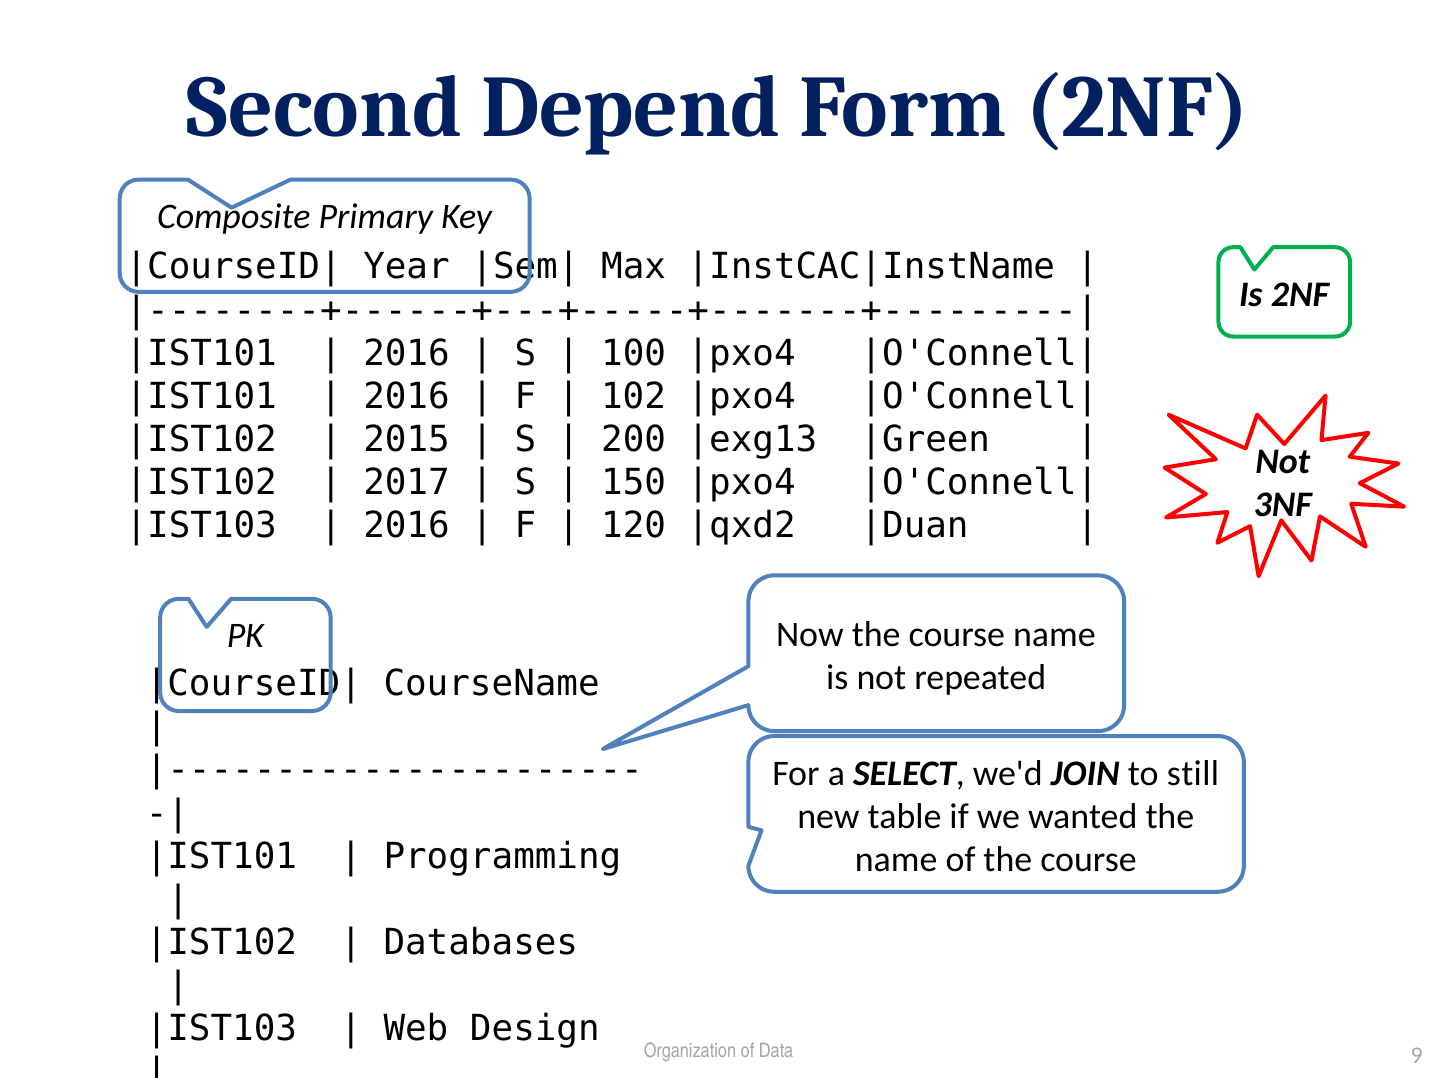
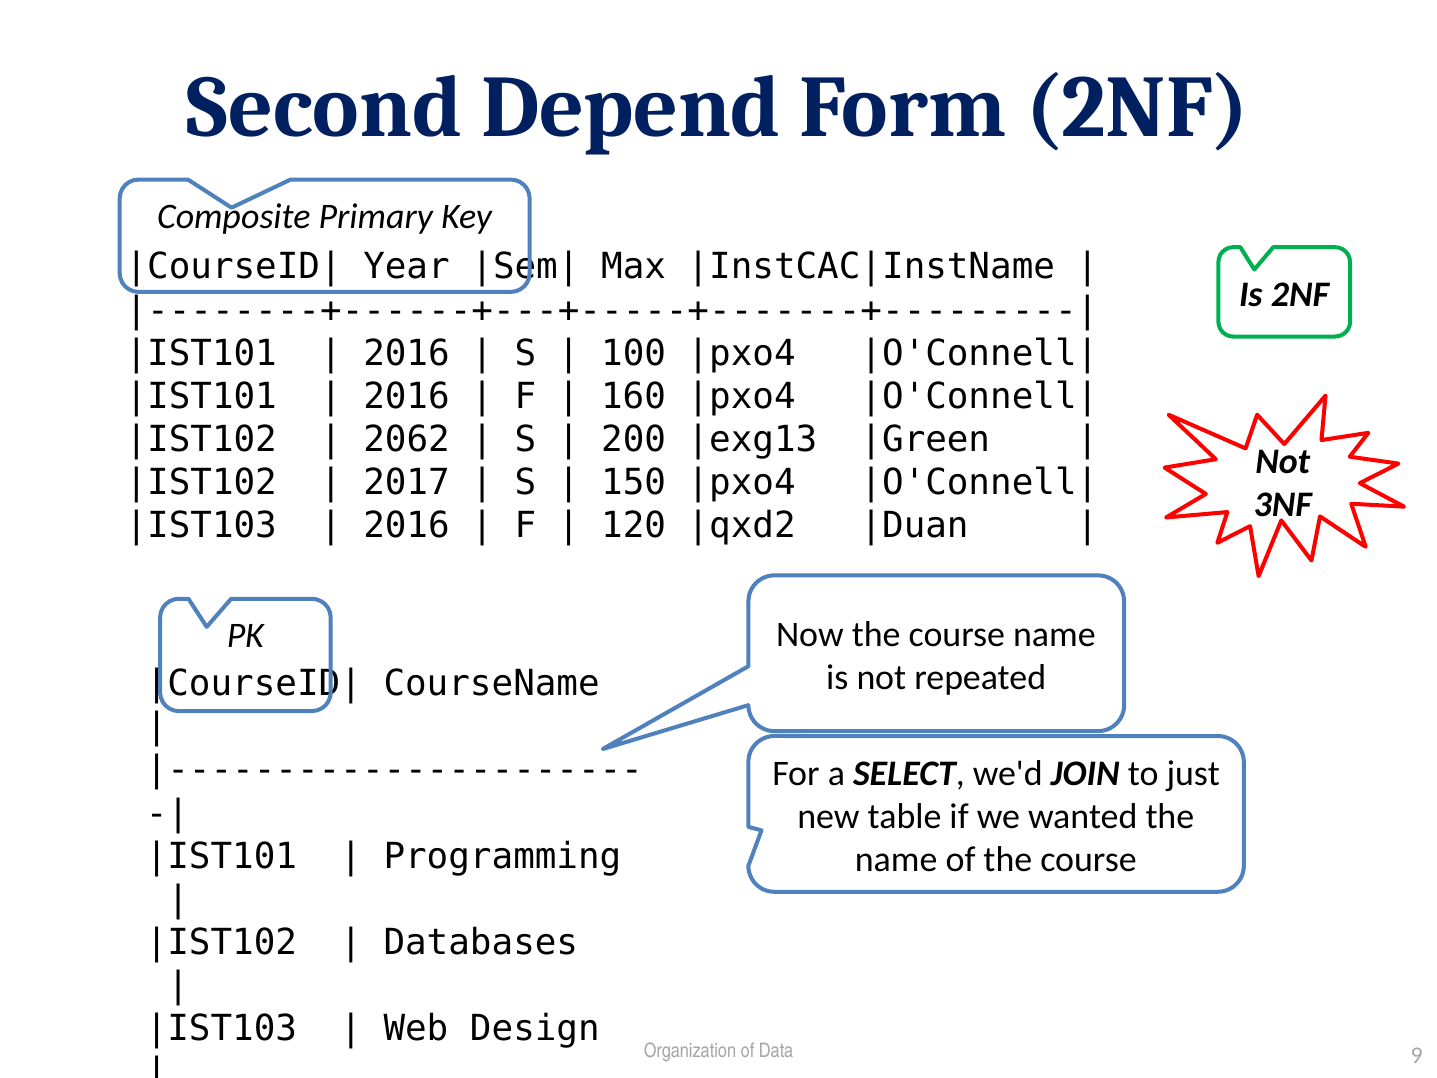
102: 102 -> 160
2015: 2015 -> 2062
still: still -> just
